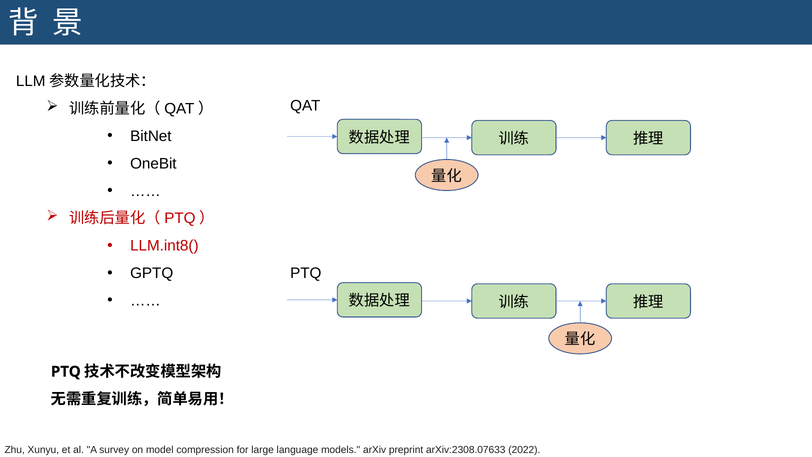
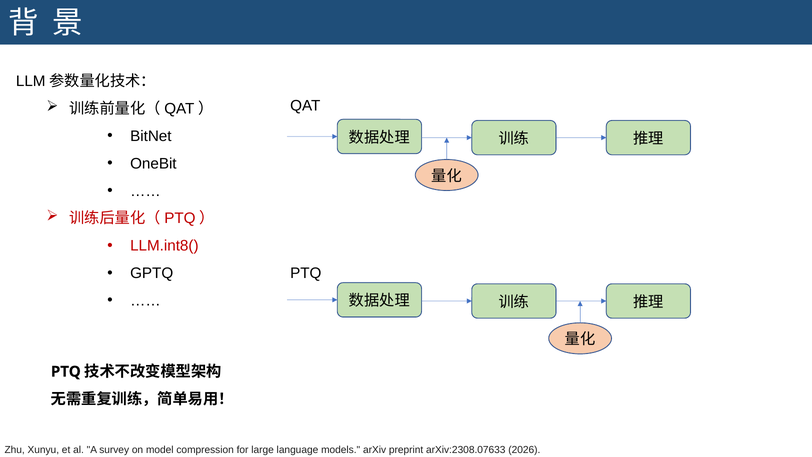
2022: 2022 -> 2026
